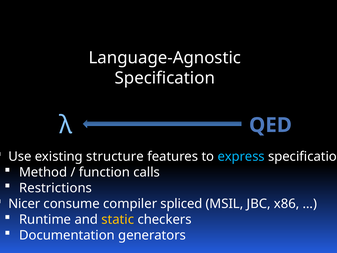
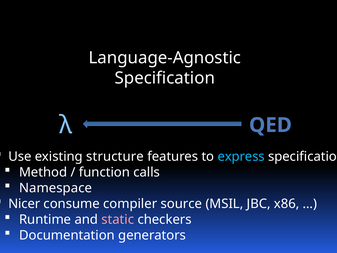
Restrictions: Restrictions -> Namespace
spliced: spliced -> source
static colour: yellow -> pink
